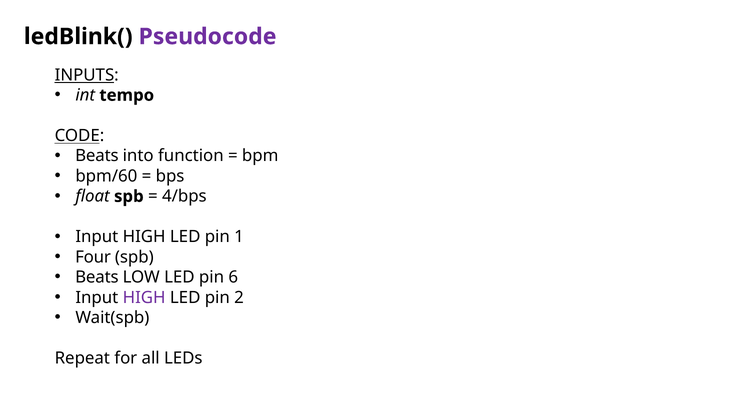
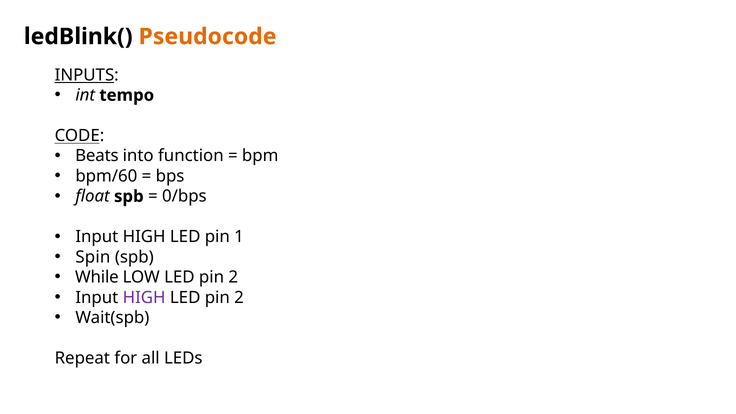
Pseudocode colour: purple -> orange
4/bps: 4/bps -> 0/bps
Four: Four -> Spin
Beats at (97, 277): Beats -> While
LOW LED pin 6: 6 -> 2
